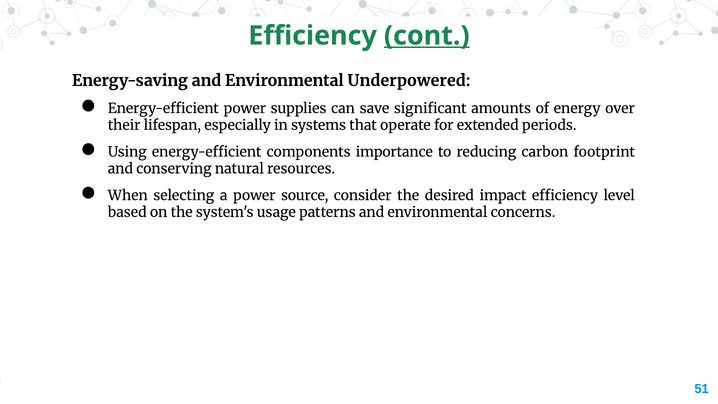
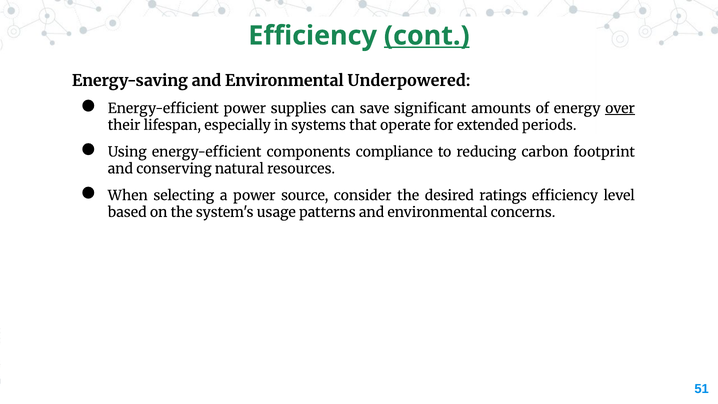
over underline: none -> present
importance: importance -> compliance
impact: impact -> ratings
